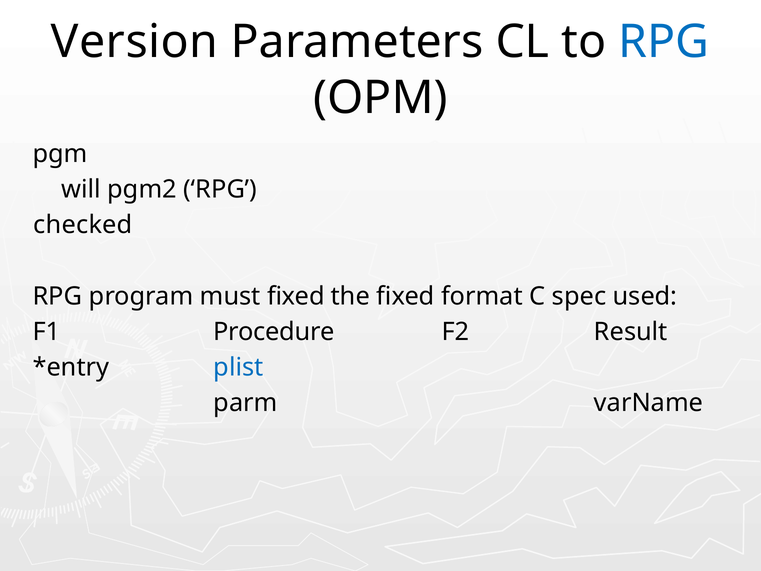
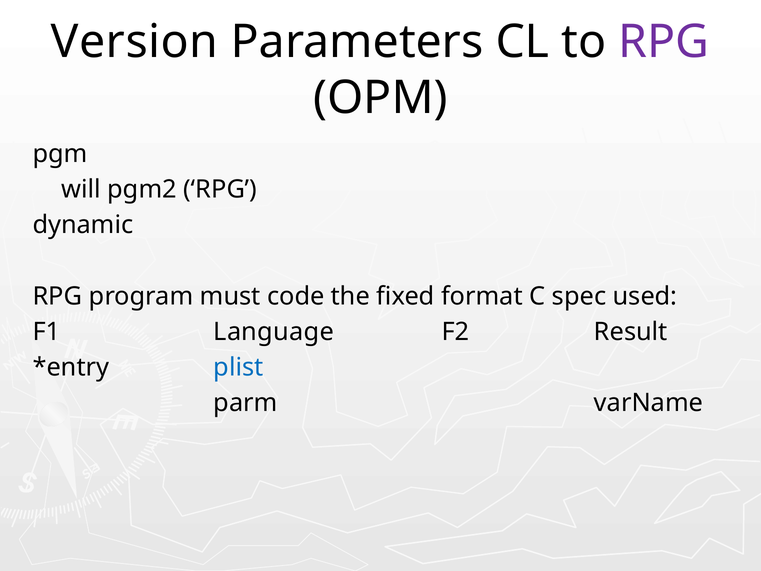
RPG at (664, 42) colour: blue -> purple
checked: checked -> dynamic
must fixed: fixed -> code
Procedure: Procedure -> Language
